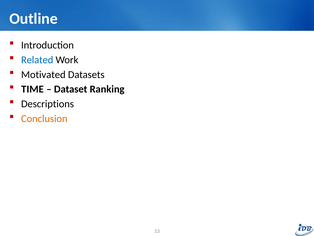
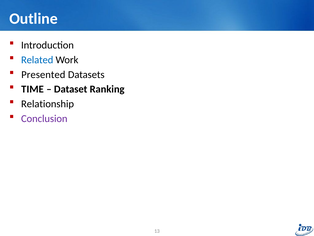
Motivated: Motivated -> Presented
Descriptions: Descriptions -> Relationship
Conclusion colour: orange -> purple
